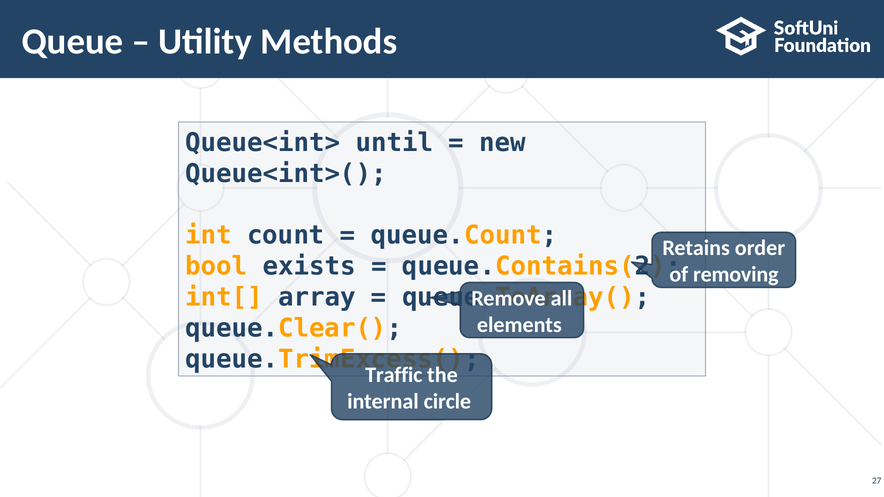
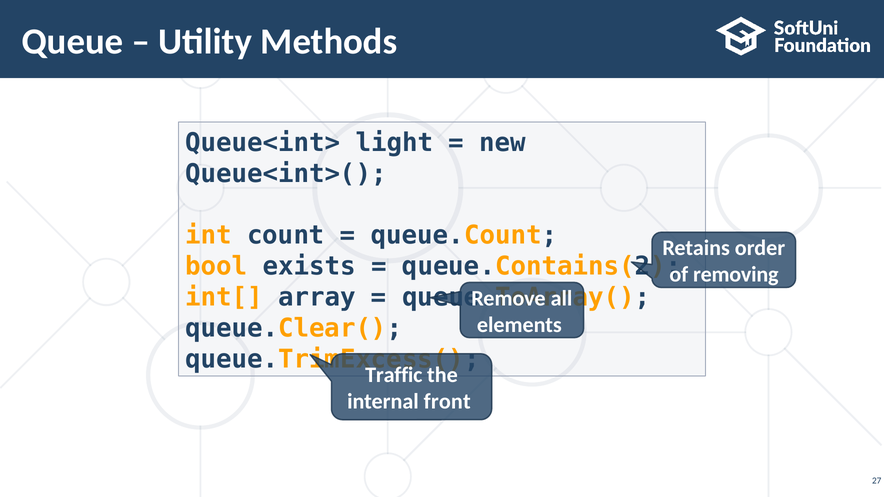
until: until -> light
circle: circle -> front
